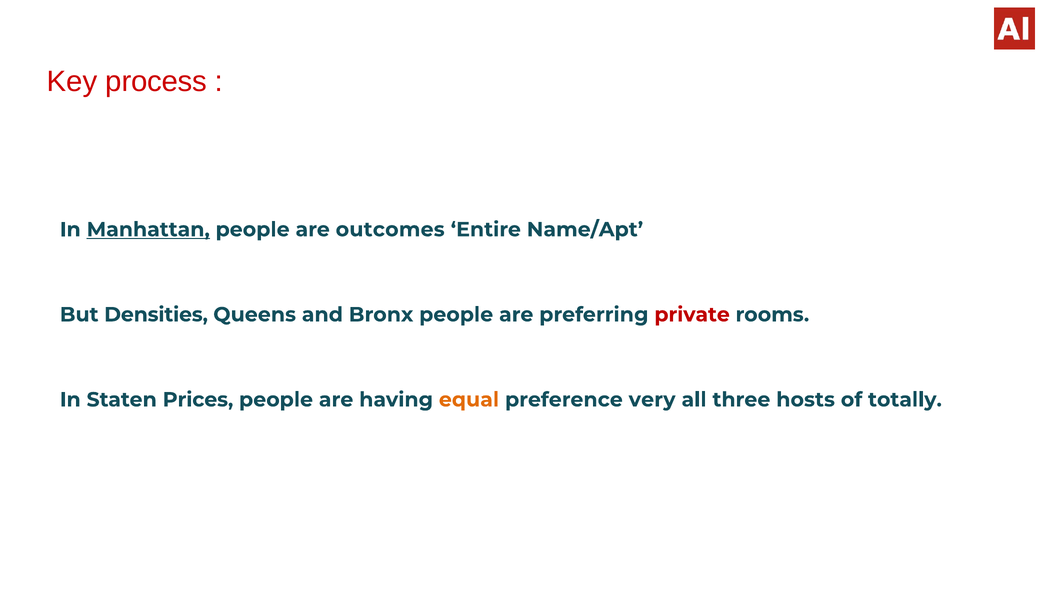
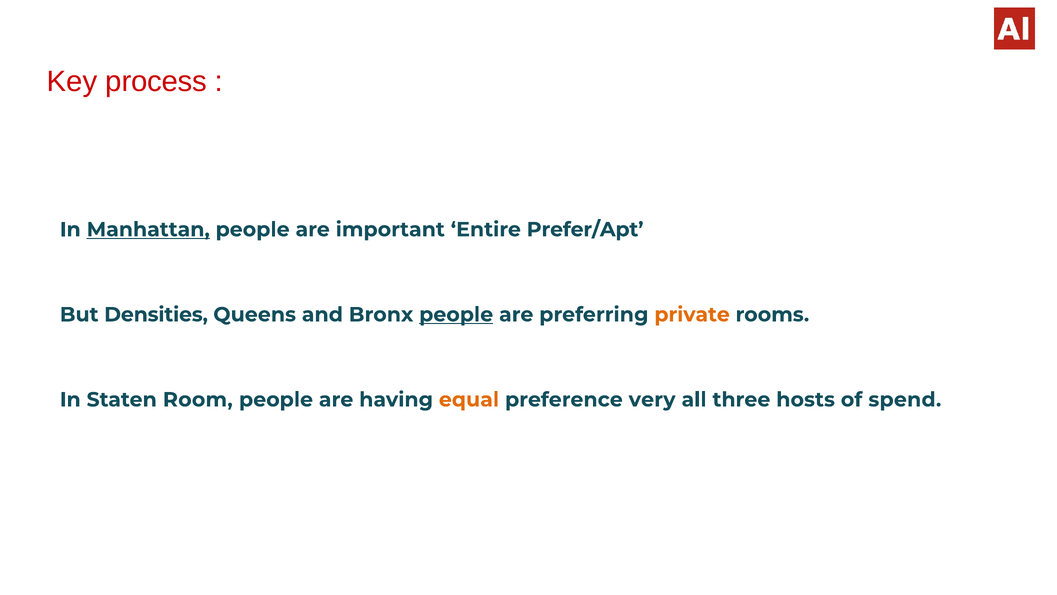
outcomes: outcomes -> important
Name/Apt: Name/Apt -> Prefer/Apt
people at (456, 314) underline: none -> present
private colour: red -> orange
Prices: Prices -> Room
totally: totally -> spend
